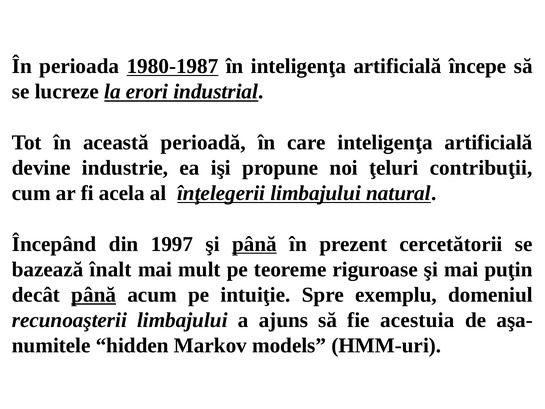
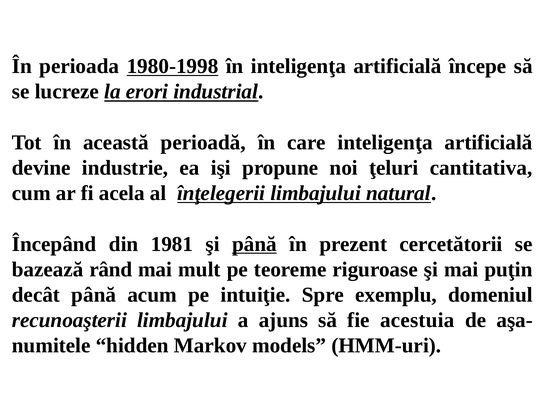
1980-1987: 1980-1987 -> 1980-1998
contribuţii: contribuţii -> cantitativa
1997: 1997 -> 1981
înalt: înalt -> rând
până at (94, 295) underline: present -> none
